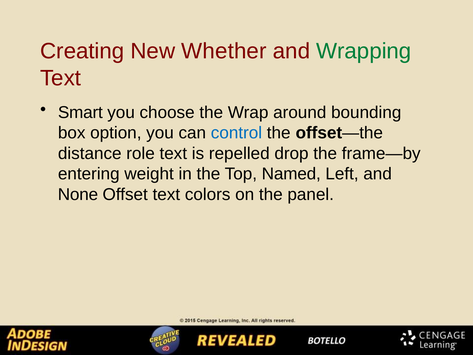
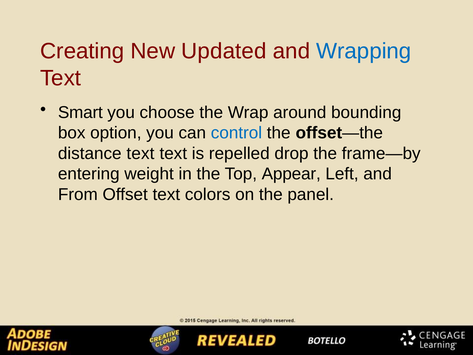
Whether: Whether -> Updated
Wrapping colour: green -> blue
distance role: role -> text
Named: Named -> Appear
None: None -> From
